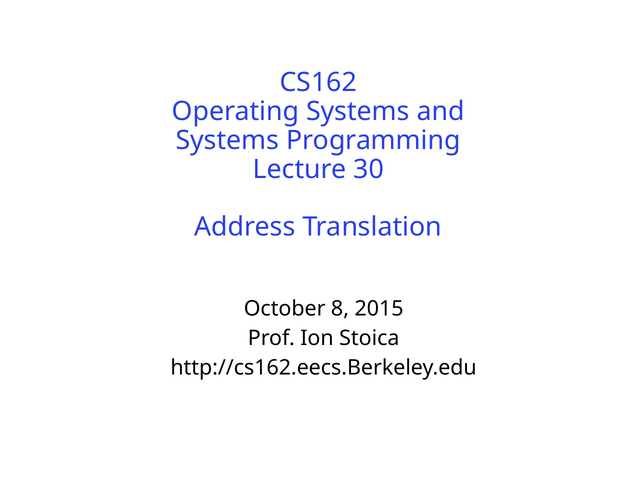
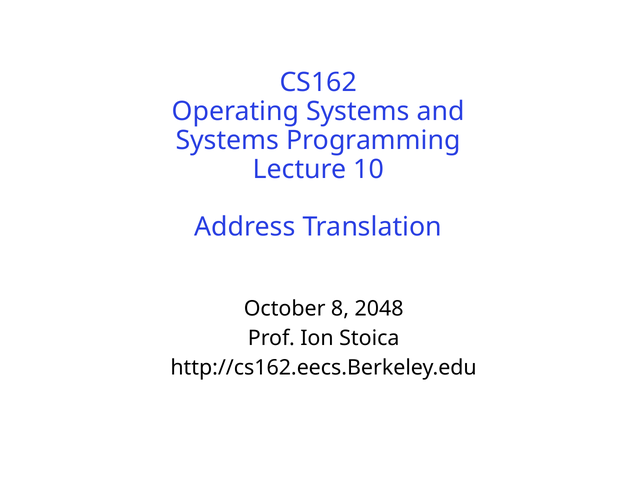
30: 30 -> 10
2015: 2015 -> 2048
